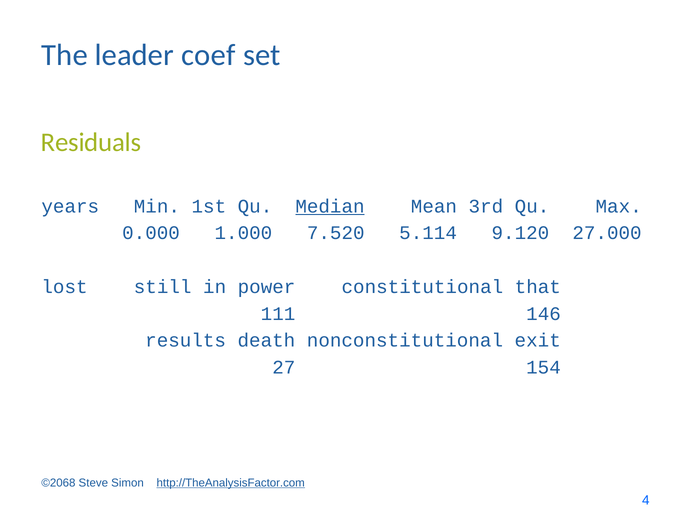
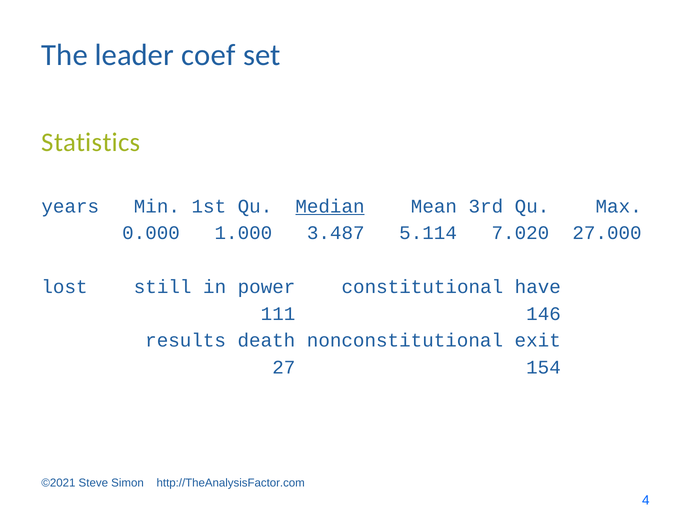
Residuals: Residuals -> Statistics
7.520: 7.520 -> 3.487
9.120: 9.120 -> 7.020
that: that -> have
©2068: ©2068 -> ©2021
http://TheAnalysisFactor.com underline: present -> none
